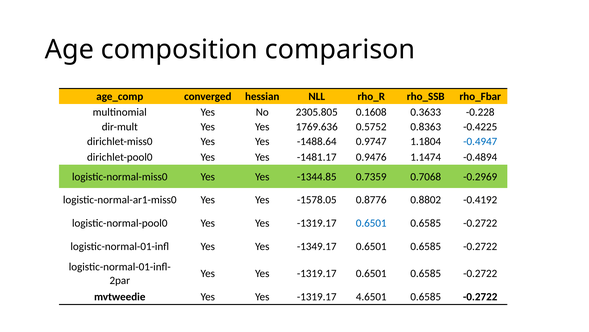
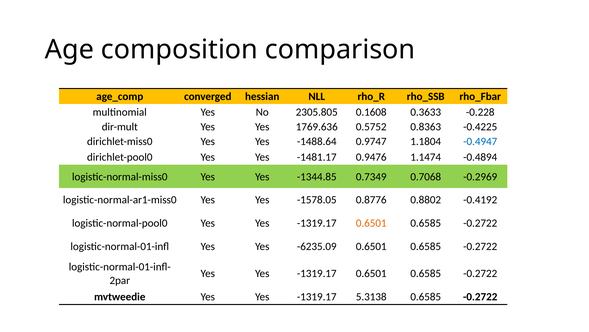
0.7359: 0.7359 -> 0.7349
0.6501 at (371, 223) colour: blue -> orange
-1349.17: -1349.17 -> -6235.09
4.6501: 4.6501 -> 5.3138
